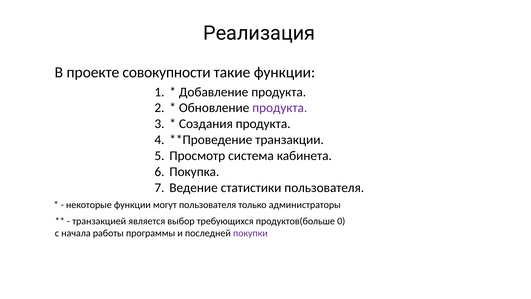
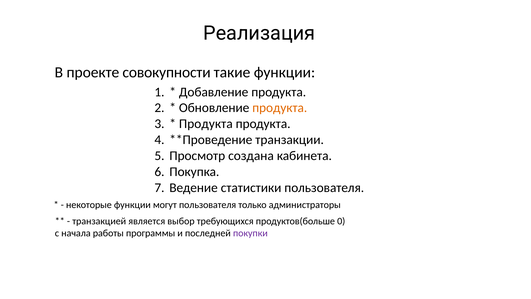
продукта at (280, 108) colour: purple -> orange
Создания at (206, 124): Создания -> Продукта
система: система -> создана
